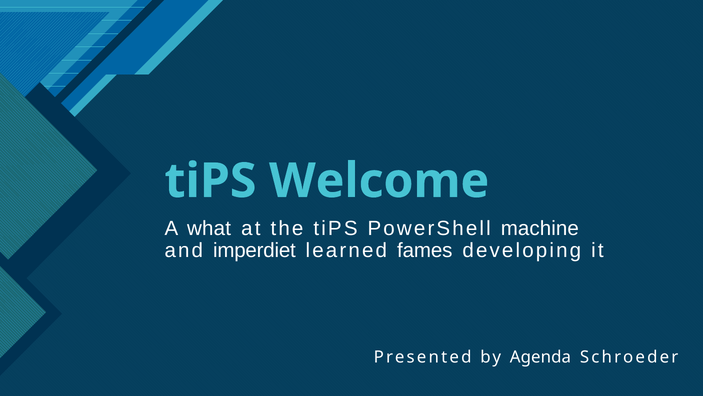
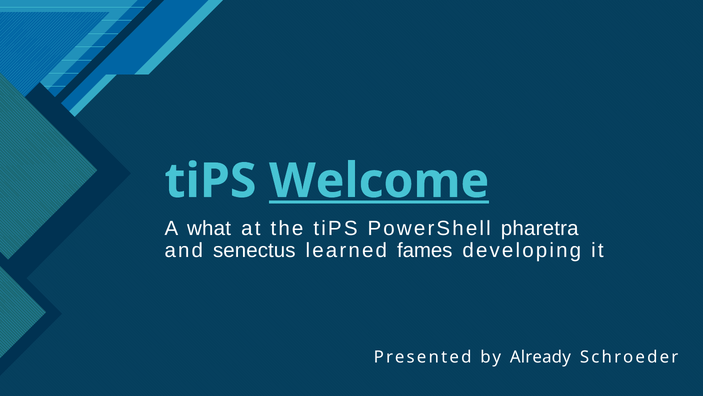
Welcome underline: none -> present
machine: machine -> pharetra
imperdiet: imperdiet -> senectus
Agenda: Agenda -> Already
